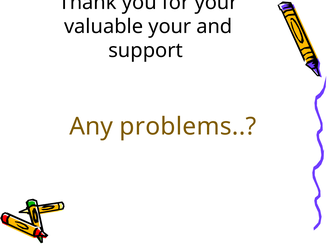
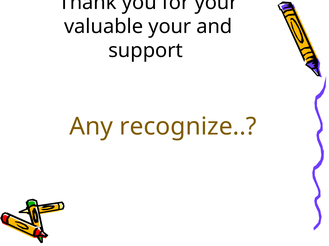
problems: problems -> recognize
